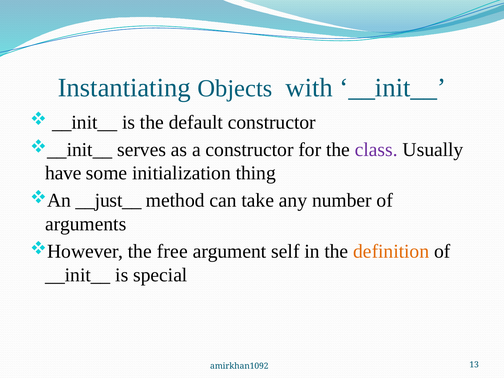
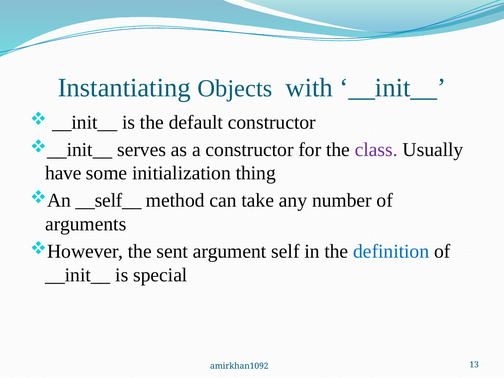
__just__: __just__ -> __self__
free: free -> sent
definition colour: orange -> blue
